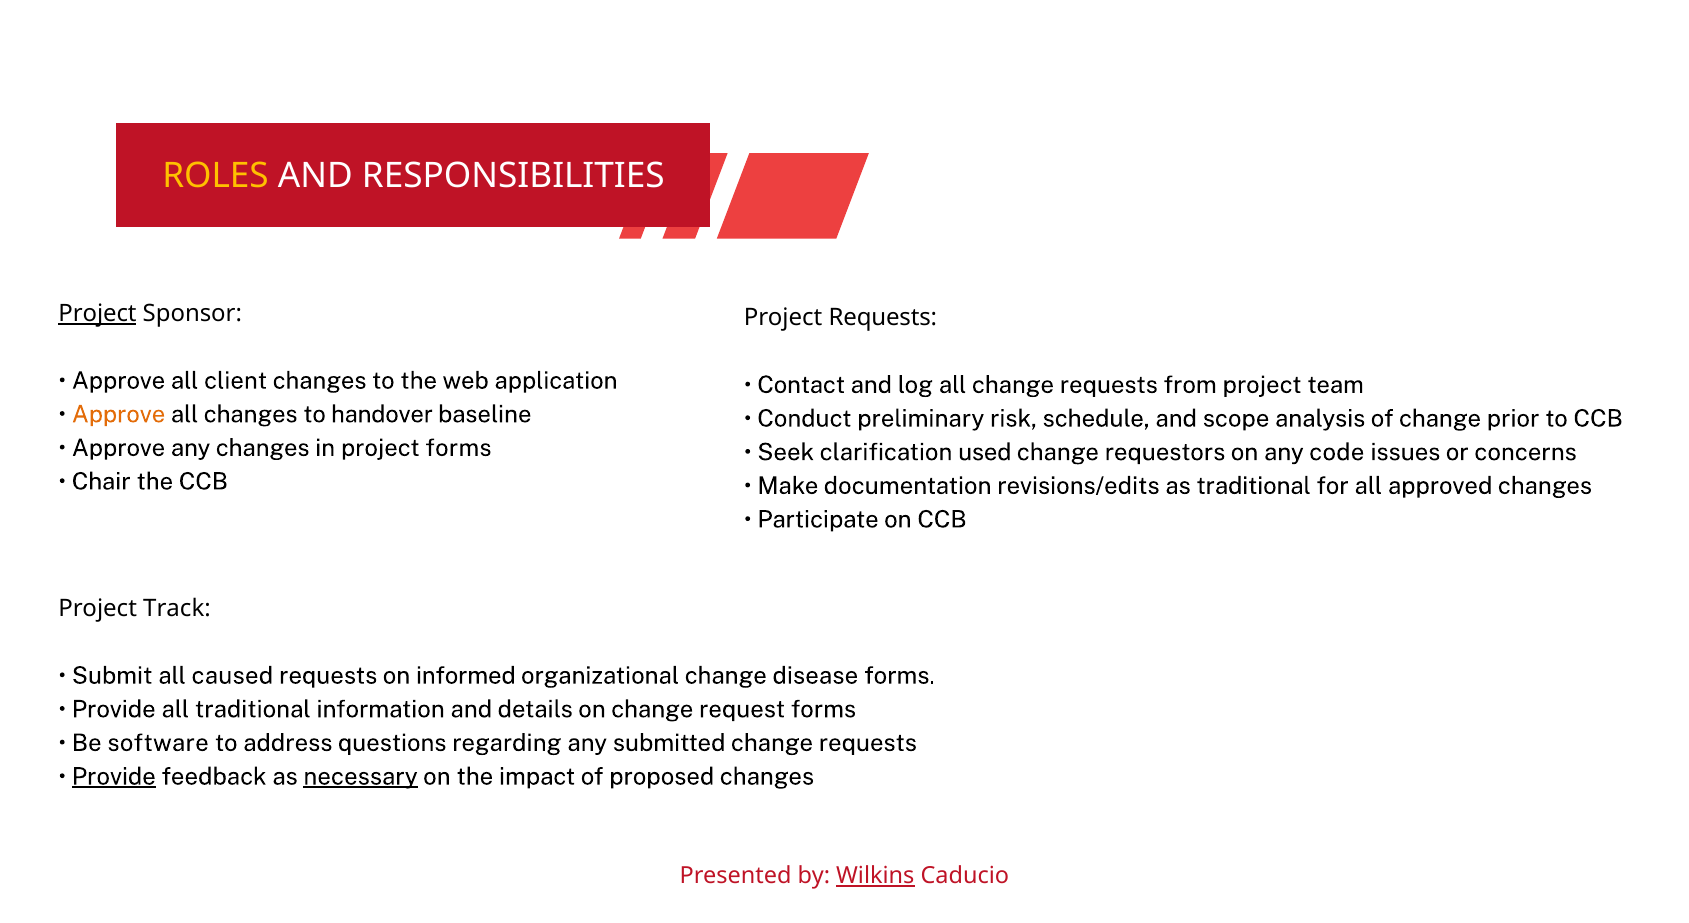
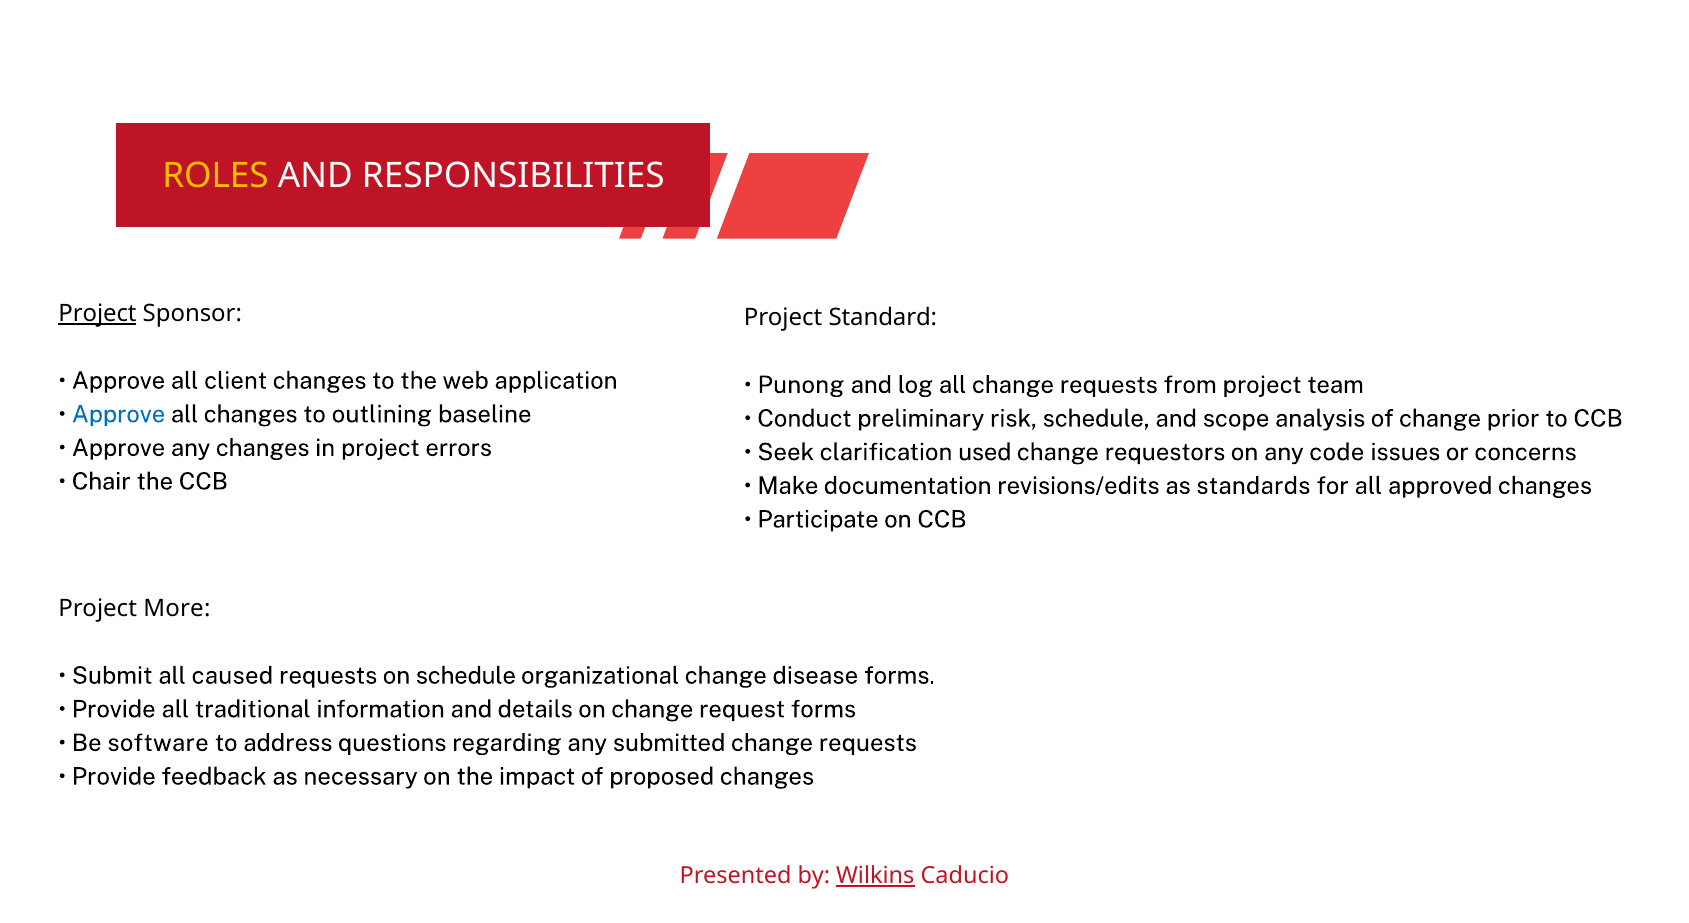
Project Requests: Requests -> Standard
Contact: Contact -> Punong
Approve at (119, 414) colour: orange -> blue
handover: handover -> outlining
project forms: forms -> errors
as traditional: traditional -> standards
Track: Track -> More
on informed: informed -> schedule
Provide at (114, 777) underline: present -> none
necessary underline: present -> none
